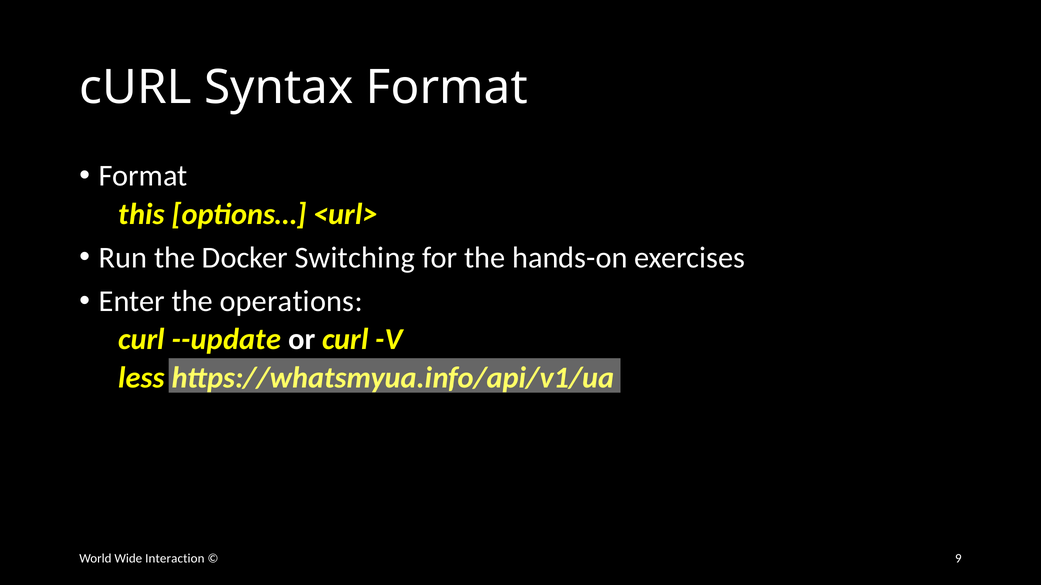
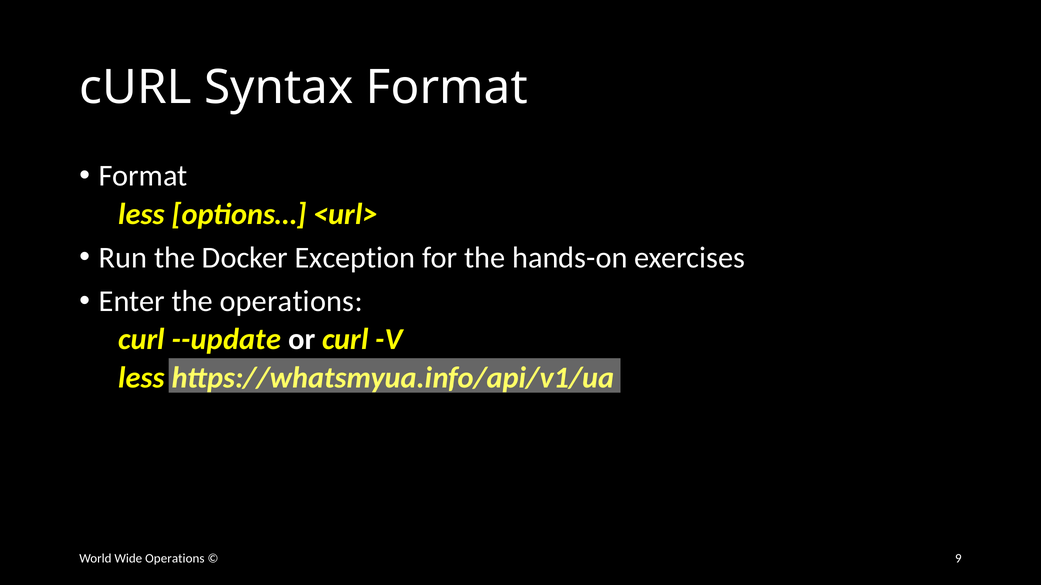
this at (142, 214): this -> less
Switching: Switching -> Exception
Wide Interaction: Interaction -> Operations
